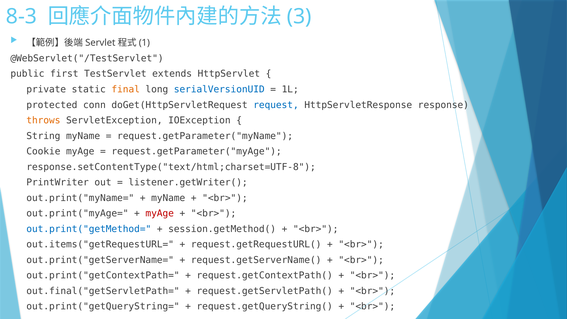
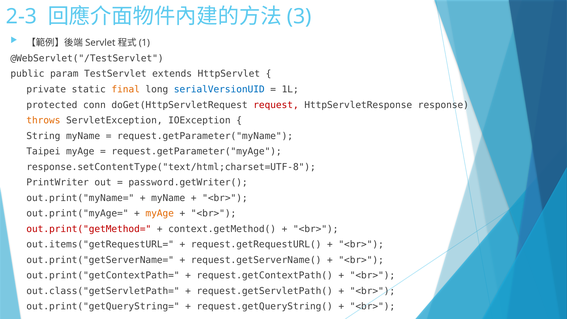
8-3: 8-3 -> 2-3
first: first -> param
request colour: blue -> red
Cookie: Cookie -> Taipei
listener.getWriter(: listener.getWriter( -> password.getWriter(
myAge at (160, 213) colour: red -> orange
out.print("getMethod= colour: blue -> red
session.getMethod(: session.getMethod( -> context.getMethod(
out.final("getServletPath=: out.final("getServletPath= -> out.class("getServletPath=
